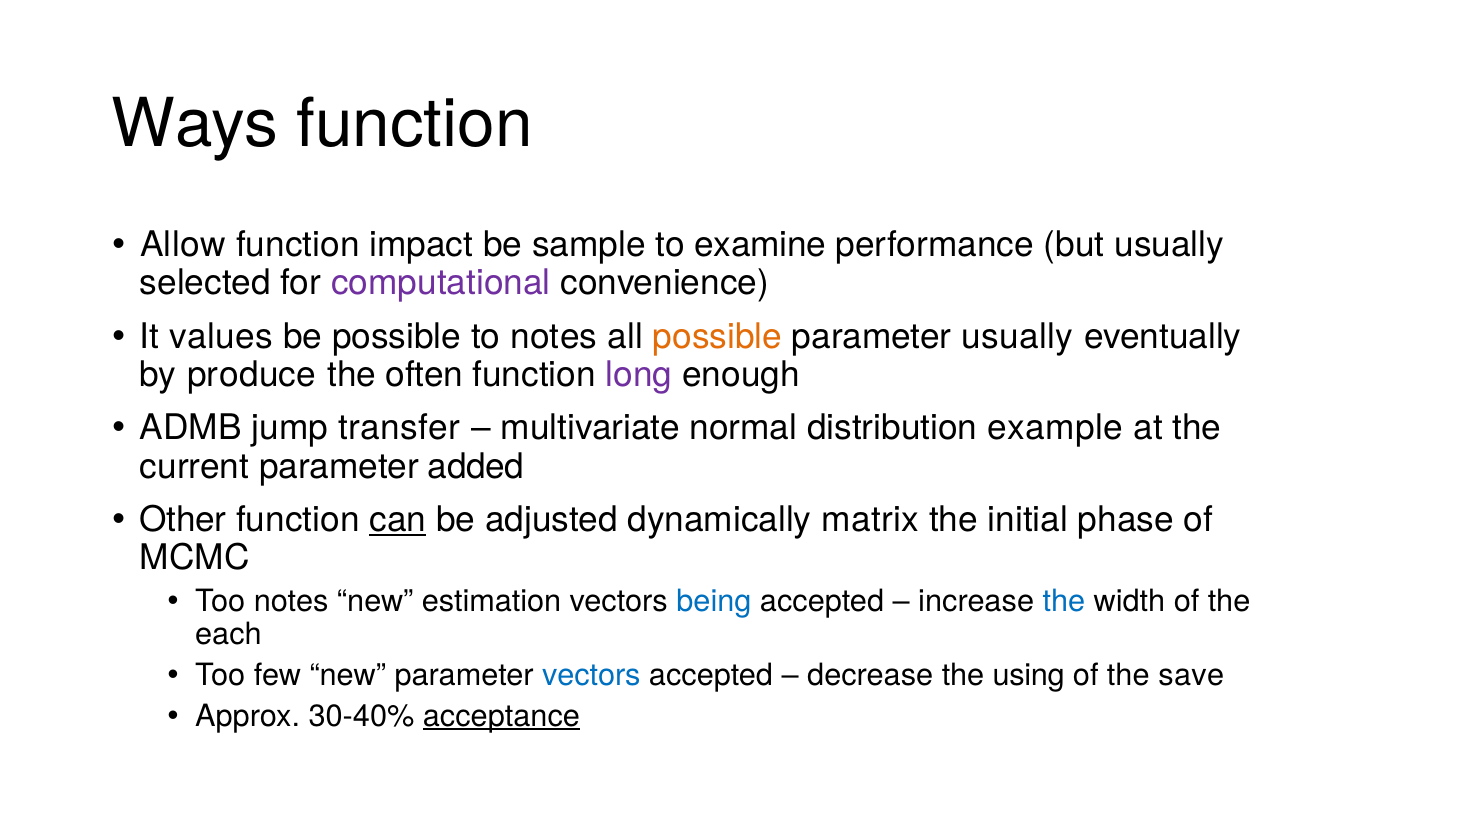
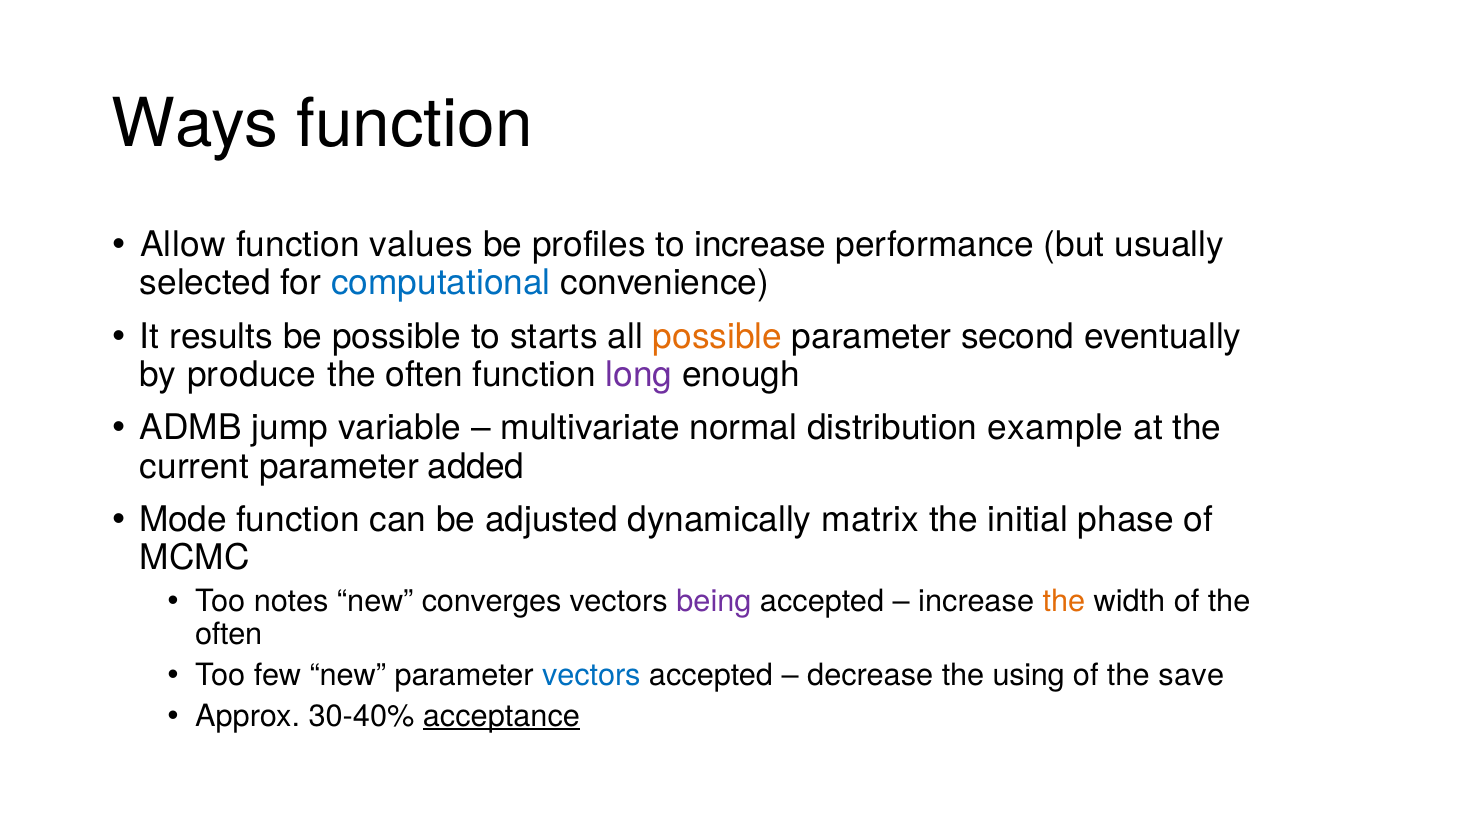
impact: impact -> values
sample: sample -> profiles
to examine: examine -> increase
computational colour: purple -> blue
values: values -> results
to notes: notes -> starts
parameter usually: usually -> second
transfer: transfer -> variable
Other: Other -> Mode
can underline: present -> none
estimation: estimation -> converges
being colour: blue -> purple
the at (1064, 601) colour: blue -> orange
each at (228, 634): each -> often
